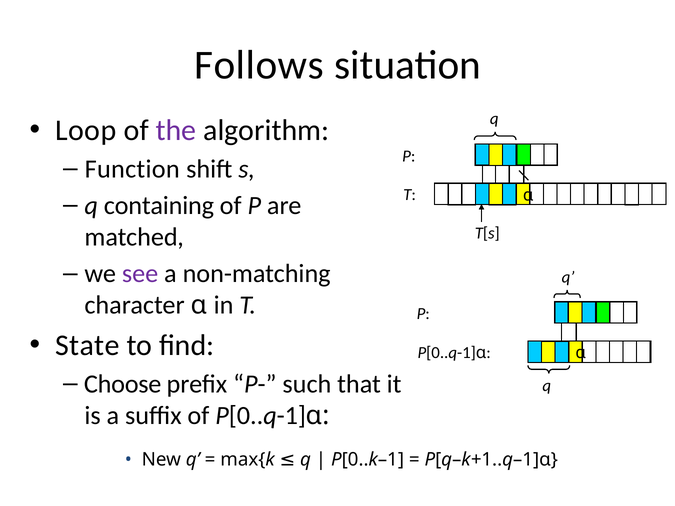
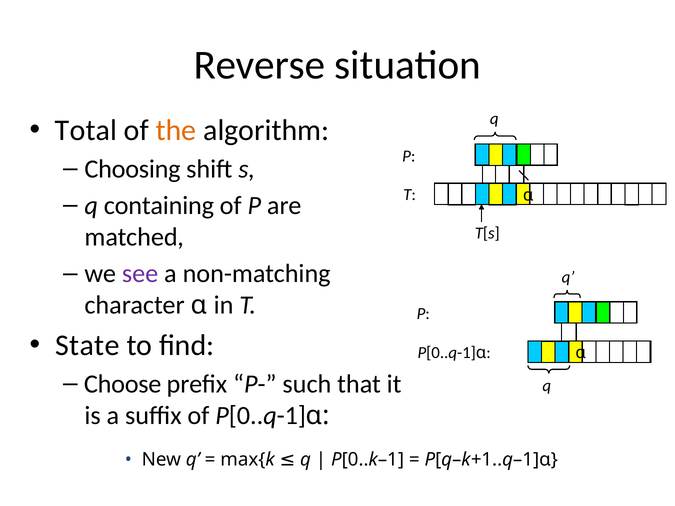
Follows: Follows -> Reverse
Loop: Loop -> Total
the colour: purple -> orange
Function: Function -> Choosing
